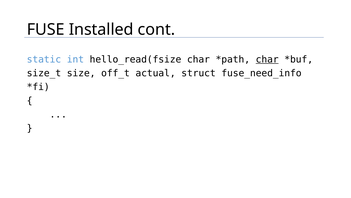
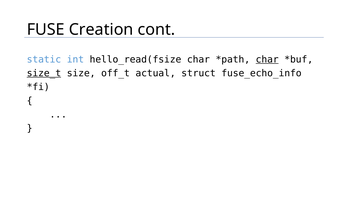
Installed: Installed -> Creation
size_t underline: none -> present
fuse_need_info: fuse_need_info -> fuse_echo_info
